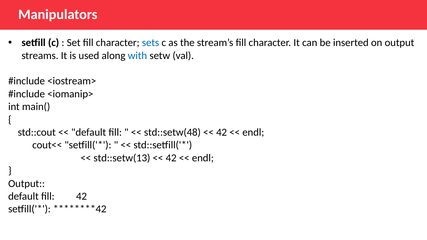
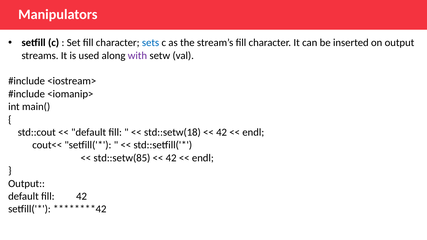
with colour: blue -> purple
std::setw(48: std::setw(48 -> std::setw(18
std::setw(13: std::setw(13 -> std::setw(85
